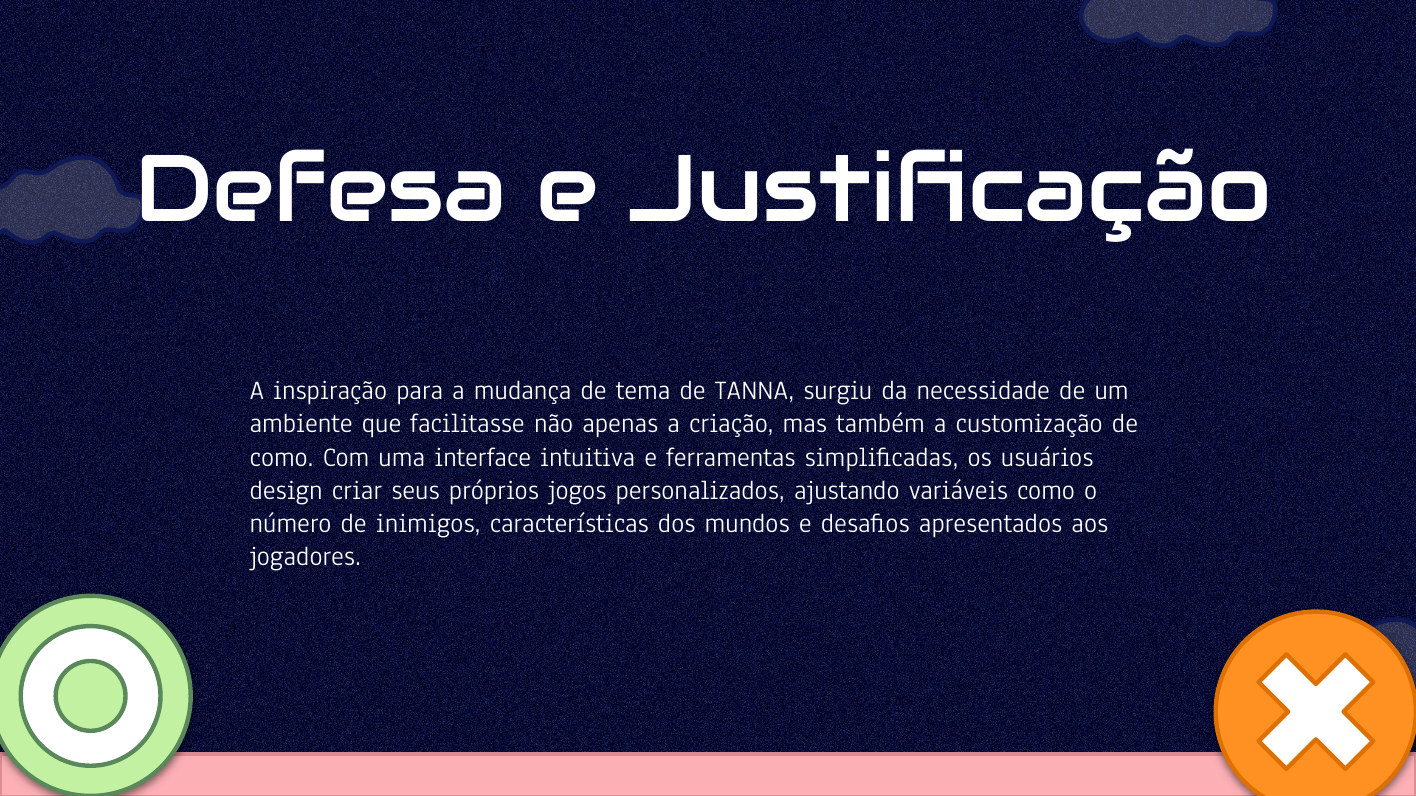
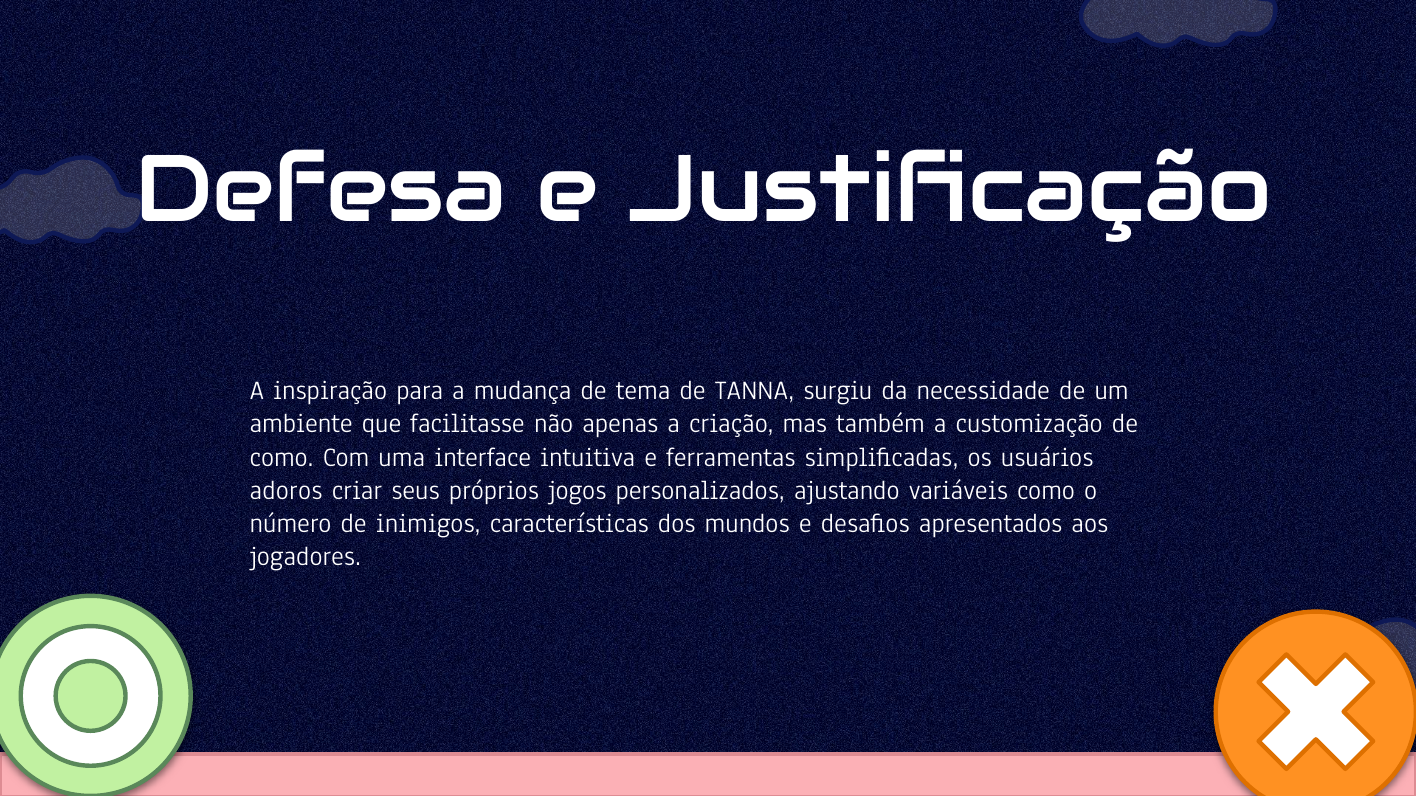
design: design -> adoros
